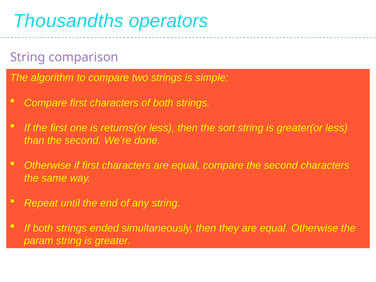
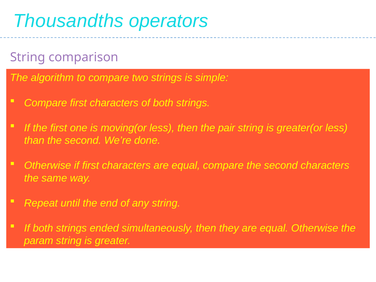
returns(or: returns(or -> moving(or
sort: sort -> pair
